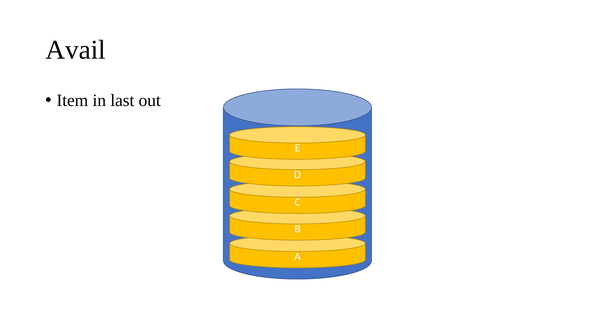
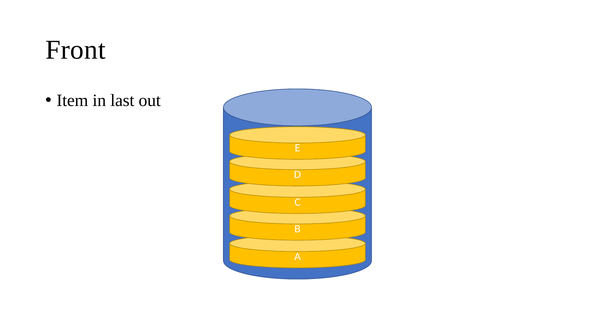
Avail: Avail -> Front
